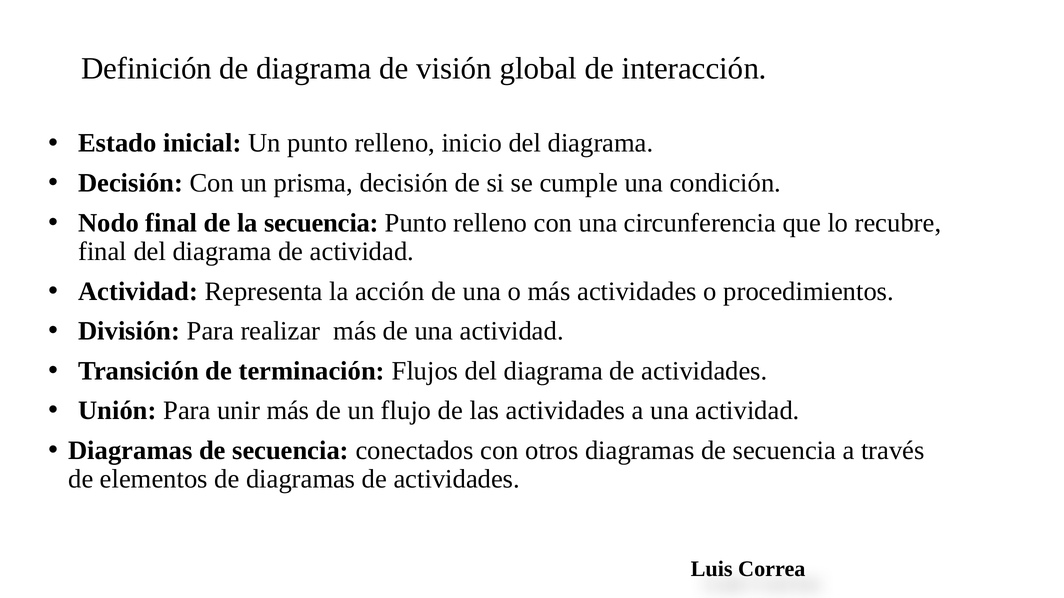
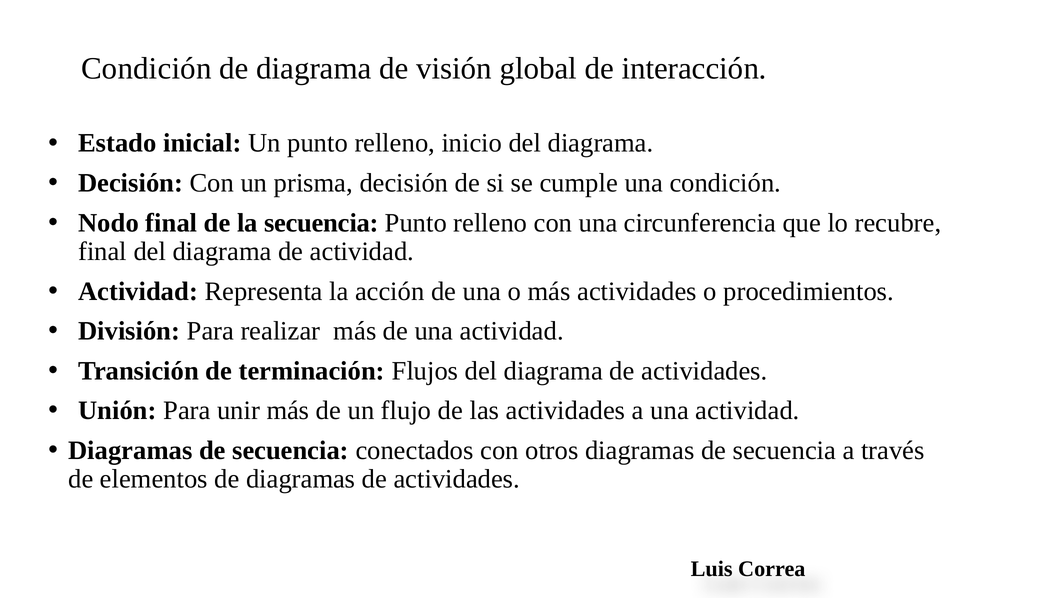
Definición at (146, 69): Definición -> Condición
